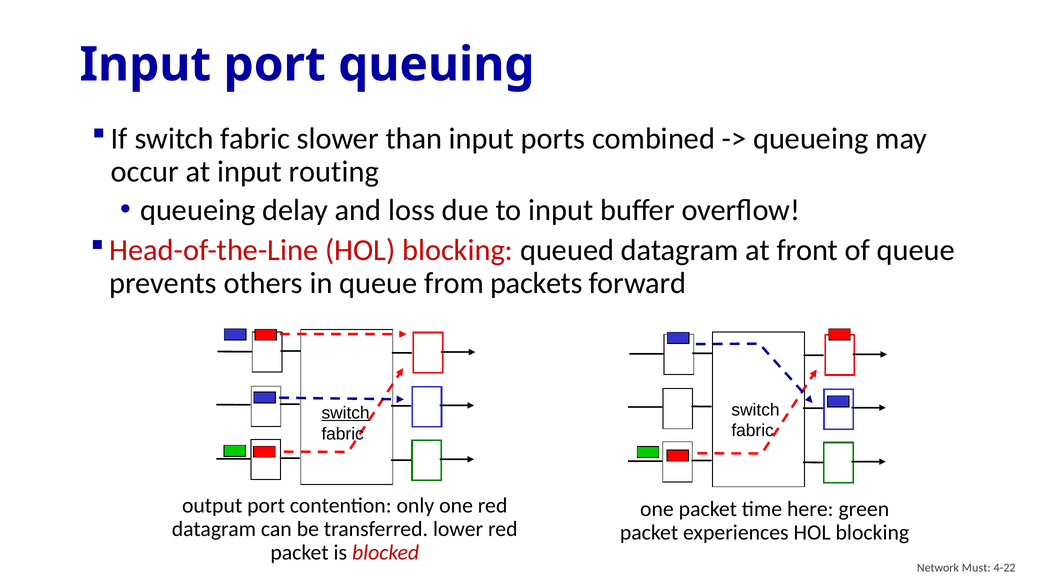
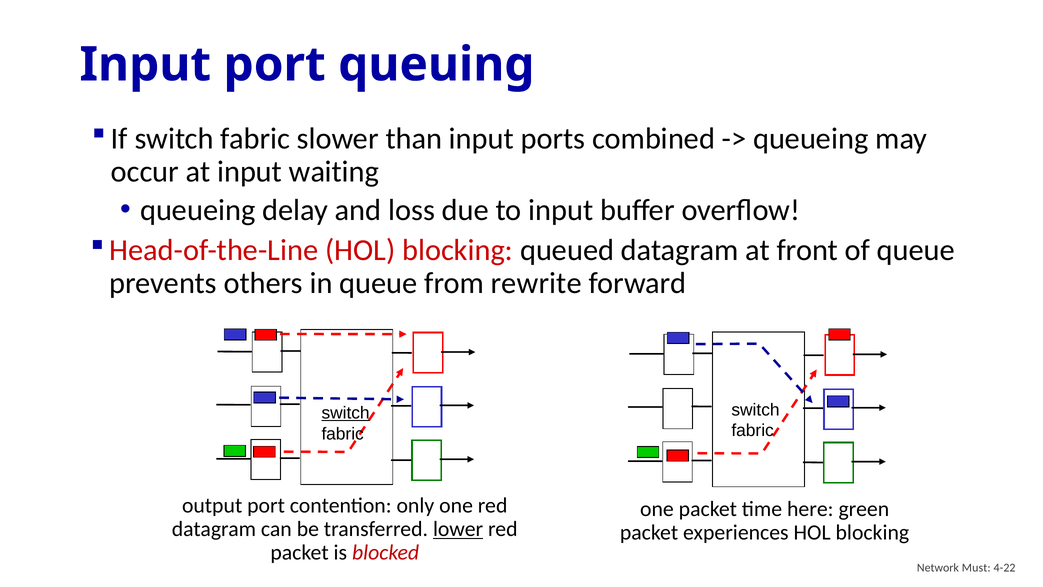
routing: routing -> waiting
packets: packets -> rewrite
lower underline: none -> present
